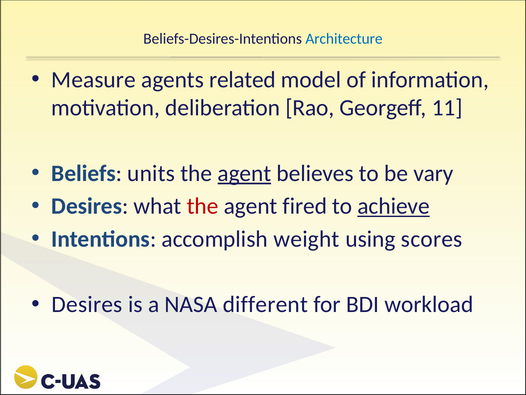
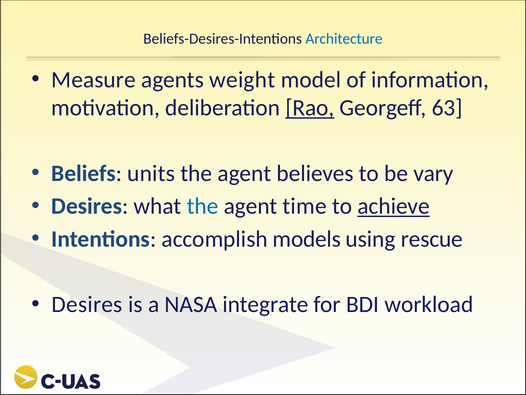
related: related -> weight
Rao underline: none -> present
11: 11 -> 63
agent at (244, 173) underline: present -> none
the at (203, 206) colour: red -> blue
fired: fired -> time
weight: weight -> models
scores: scores -> rescue
different: different -> integrate
